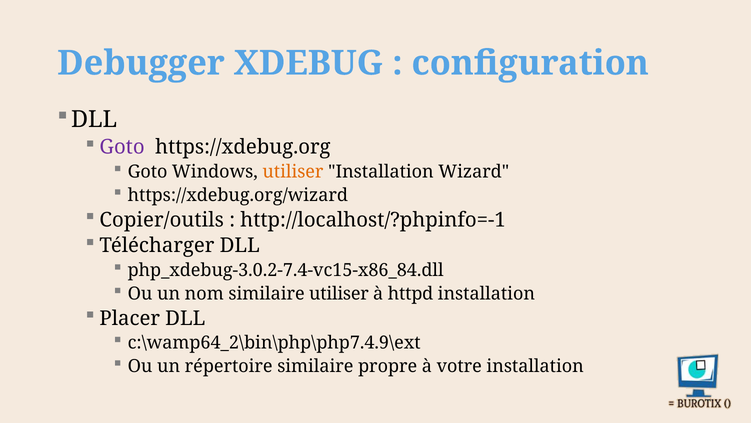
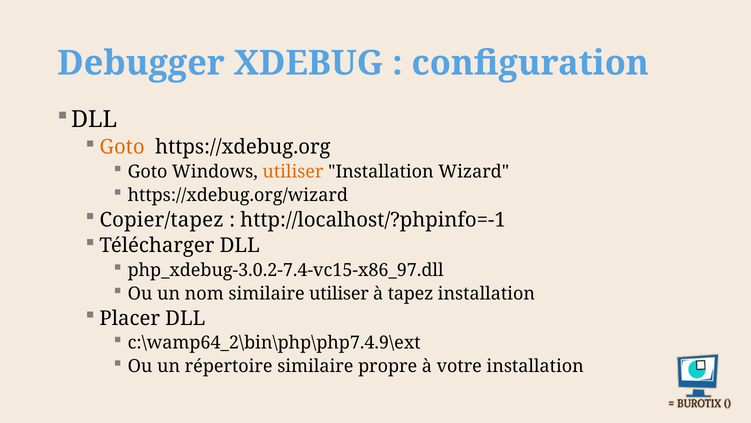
Goto at (122, 147) colour: purple -> orange
Copier/outils: Copier/outils -> Copier/tapez
php_xdebug-3.0.2-7.4-vc15-x86_84.dll: php_xdebug-3.0.2-7.4-vc15-x86_84.dll -> php_xdebug-3.0.2-7.4-vc15-x86_97.dll
httpd: httpd -> tapez
